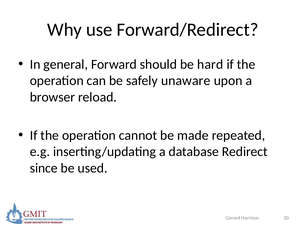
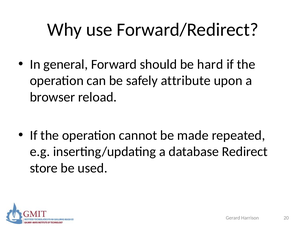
unaware: unaware -> attribute
since: since -> store
